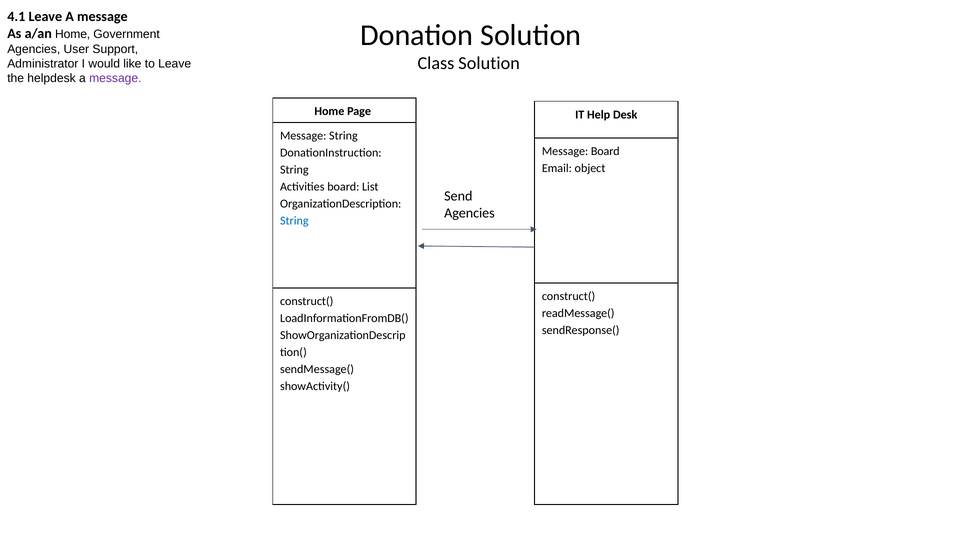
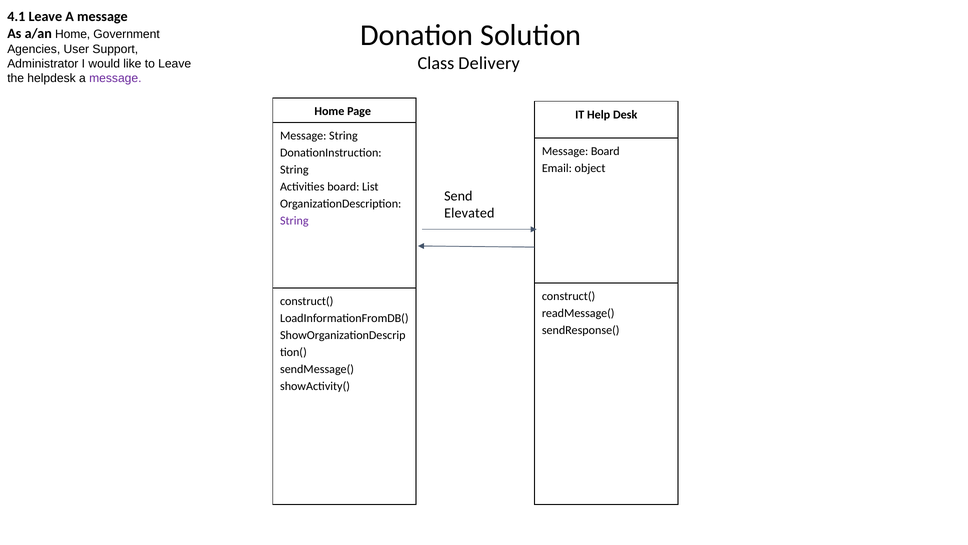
Class Solution: Solution -> Delivery
Agencies at (469, 213): Agencies -> Elevated
String at (294, 221) colour: blue -> purple
